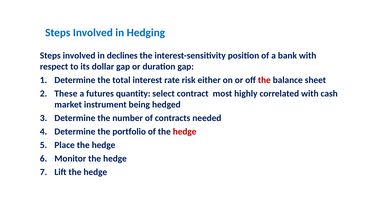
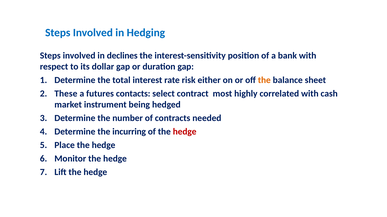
the at (264, 80) colour: red -> orange
quantity: quantity -> contacts
portfolio: portfolio -> incurring
